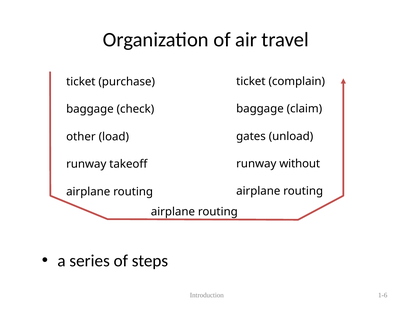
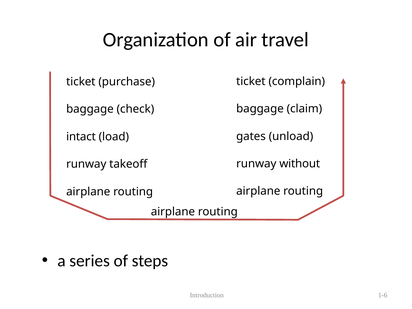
other: other -> intact
